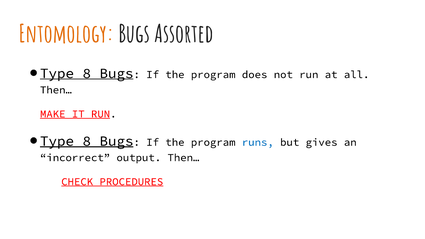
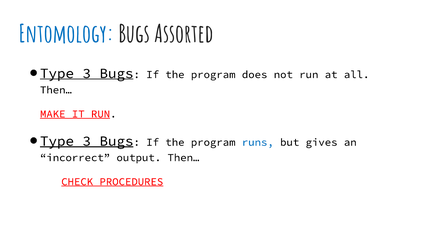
Entomology colour: orange -> blue
8 at (87, 73): 8 -> 3
8 at (87, 141): 8 -> 3
